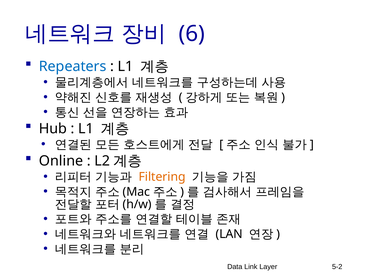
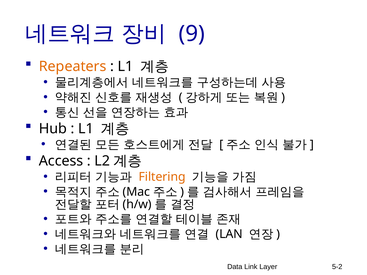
6: 6 -> 9
Repeaters colour: blue -> orange
Online: Online -> Access
